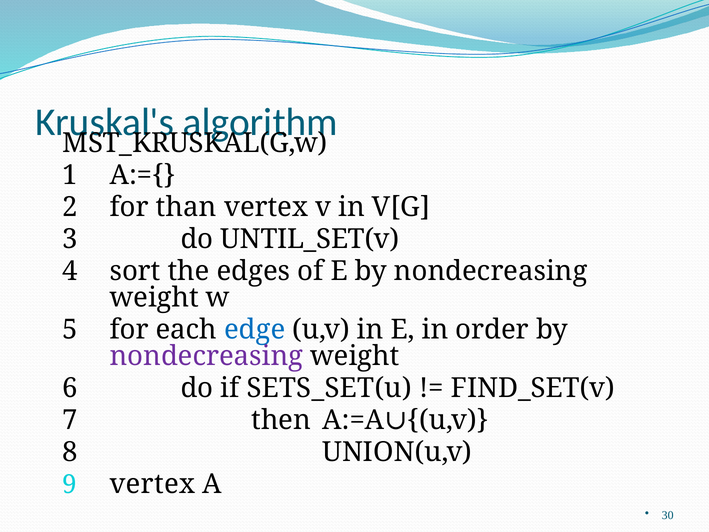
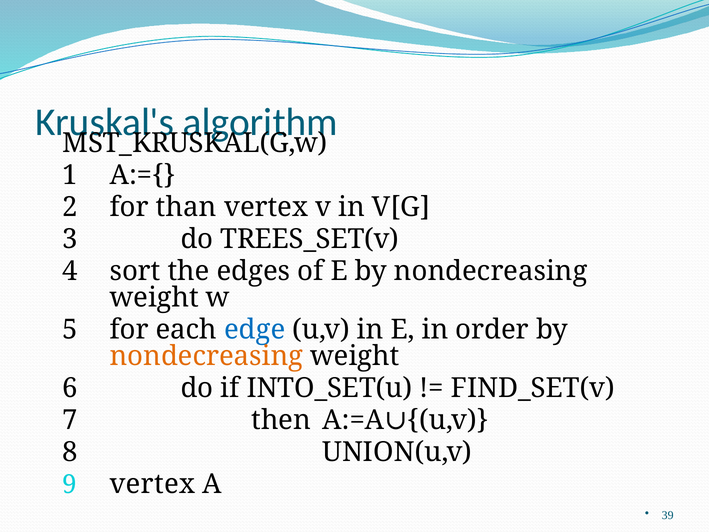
UNTIL_SET(v: UNTIL_SET(v -> TREES_SET(v
nondecreasing at (206, 356) colour: purple -> orange
SETS_SET(u: SETS_SET(u -> INTO_SET(u
30: 30 -> 39
